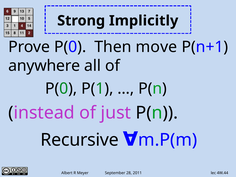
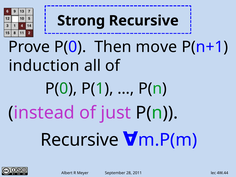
Strong Implicitly: Implicitly -> Recursive
anywhere: anywhere -> induction
